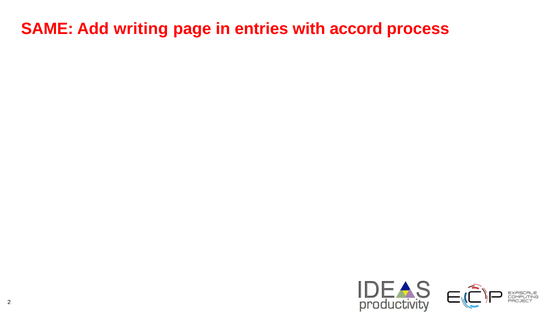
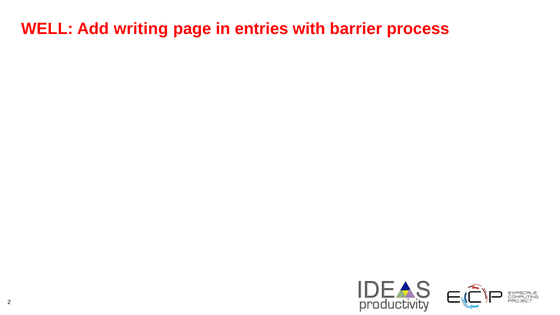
SAME: SAME -> WELL
accord: accord -> barrier
